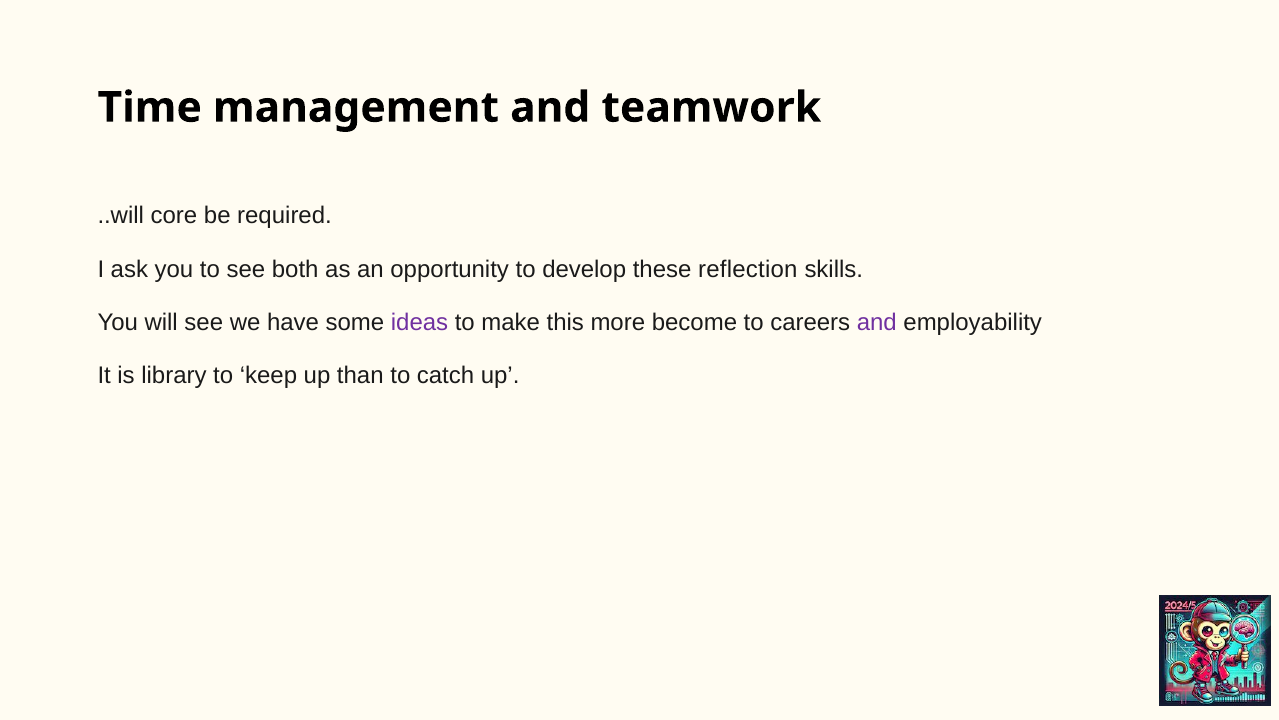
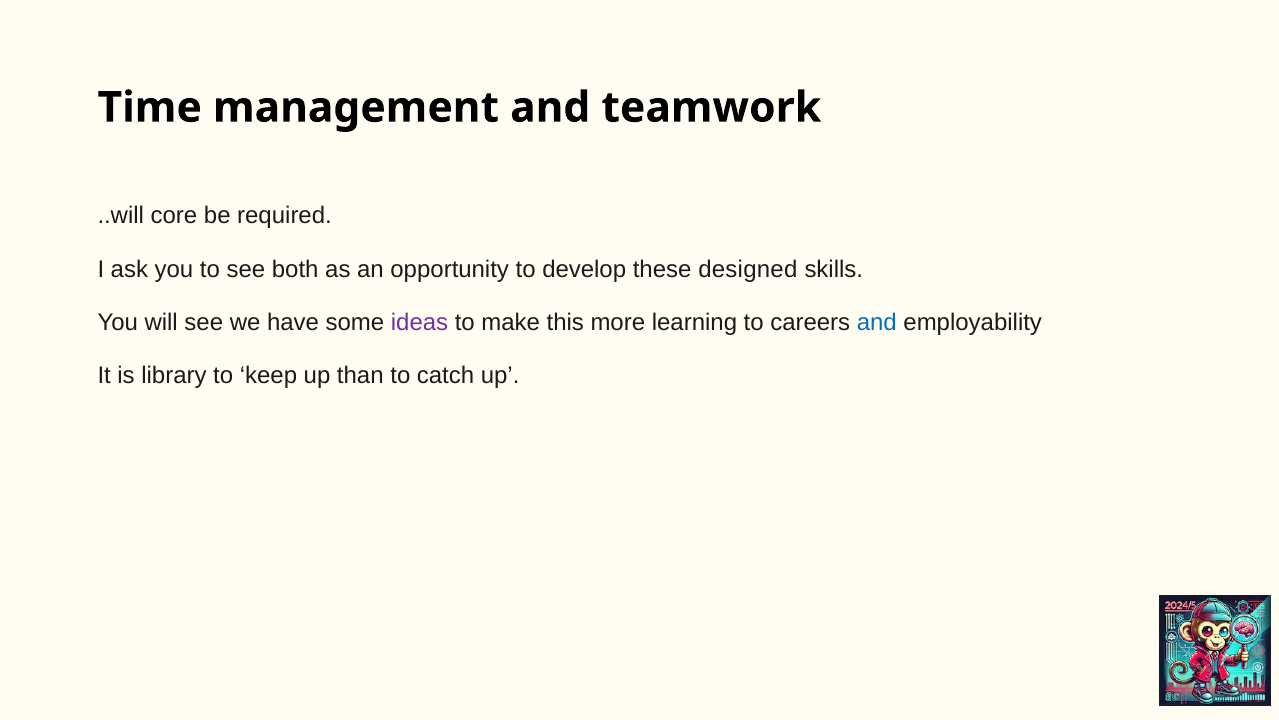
reflection: reflection -> designed
become: become -> learning
and at (877, 322) colour: purple -> blue
